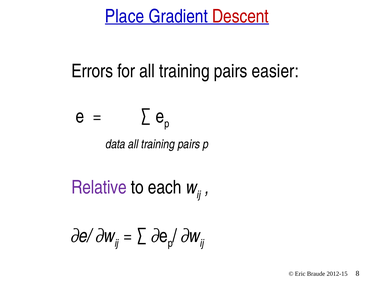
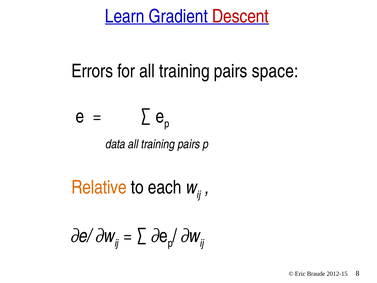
Place: Place -> Learn
easier: easier -> space
Relative colour: purple -> orange
